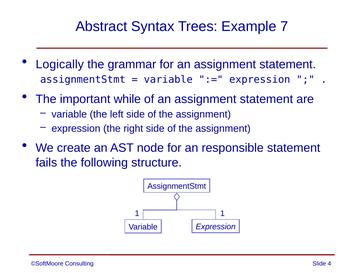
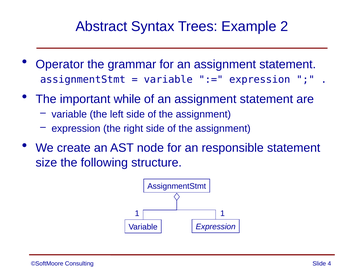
7: 7 -> 2
Logically: Logically -> Operator
fails: fails -> size
